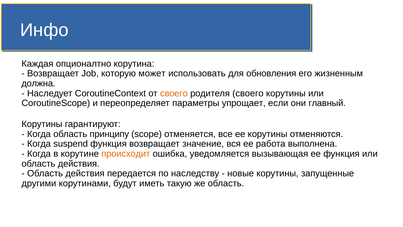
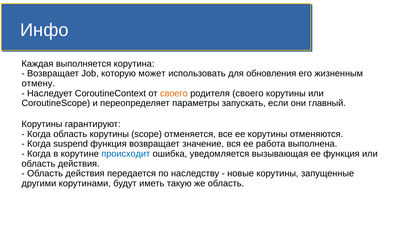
опционалтно: опционалтно -> выполняется
должна: должна -> отмену
упрощает: упрощает -> запускать
область принципу: принципу -> корутины
происходит colour: orange -> blue
